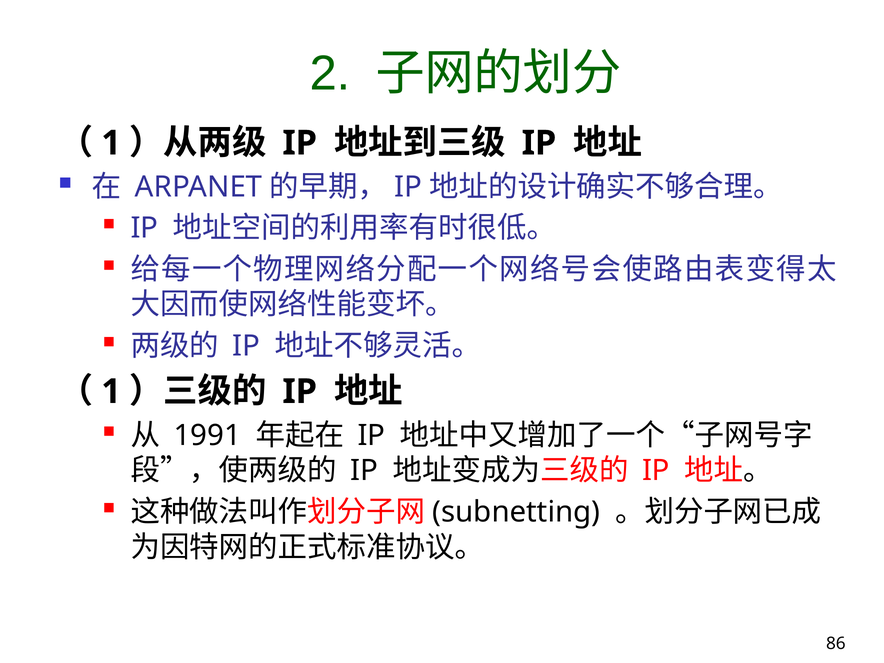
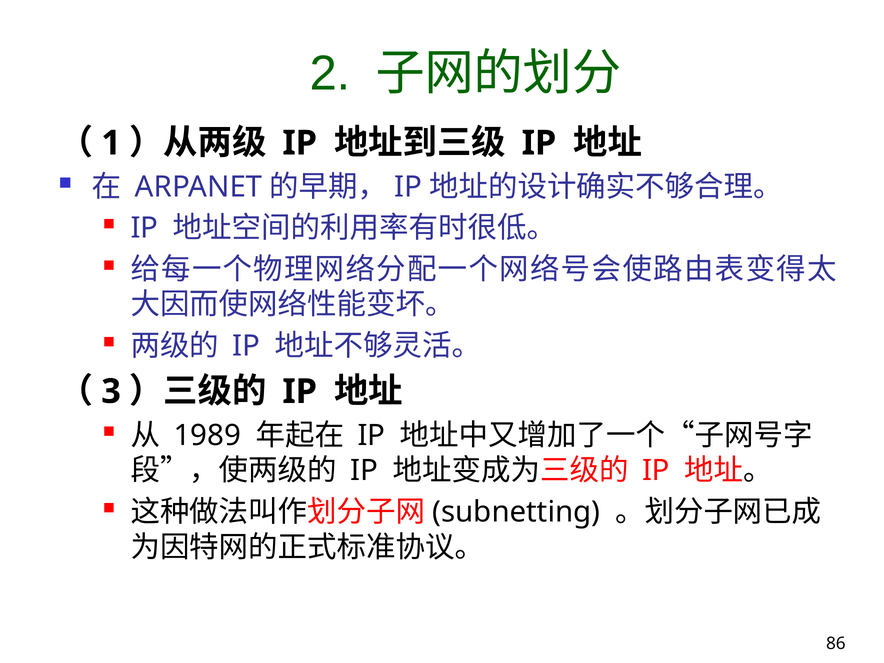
1 at (111, 392): 1 -> 3
1991: 1991 -> 1989
